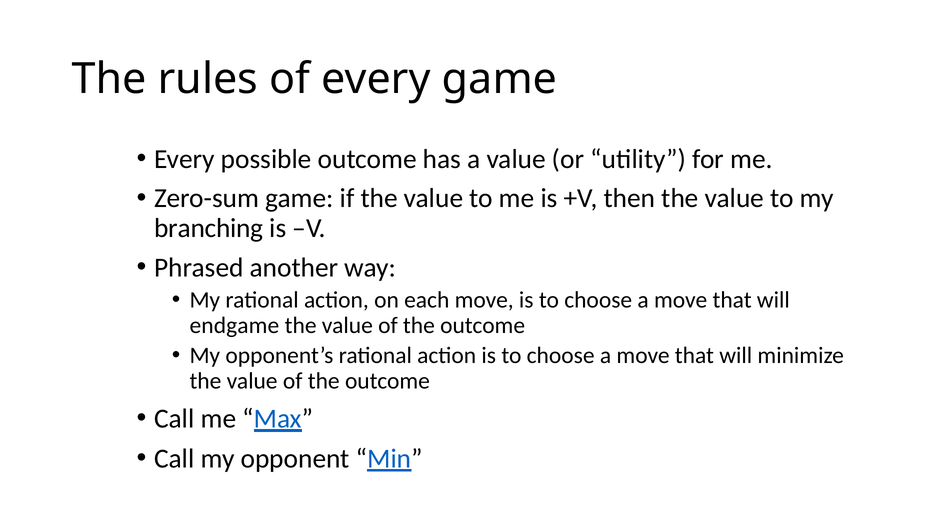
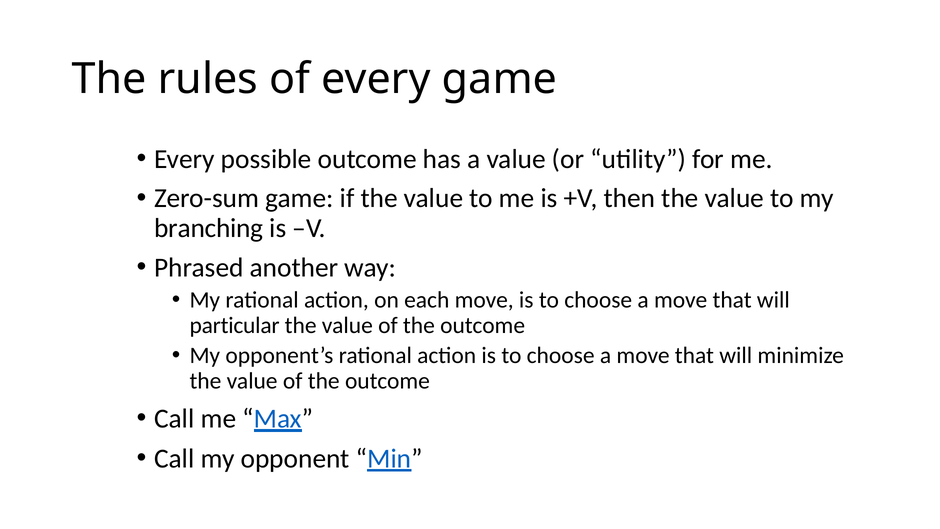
endgame: endgame -> particular
